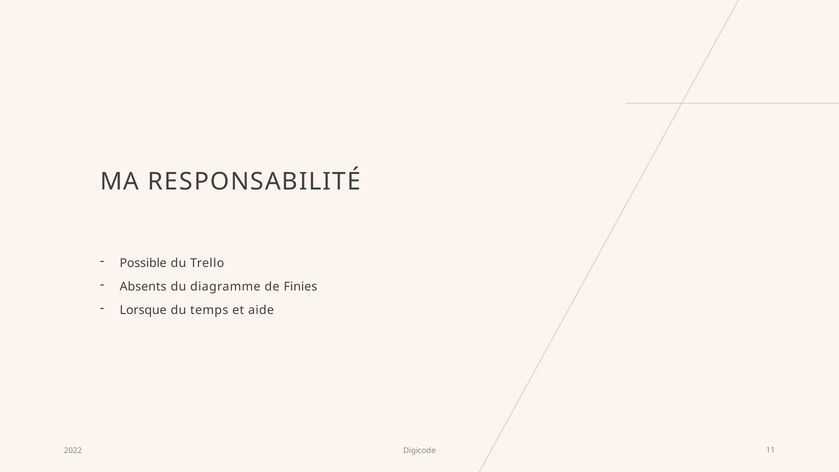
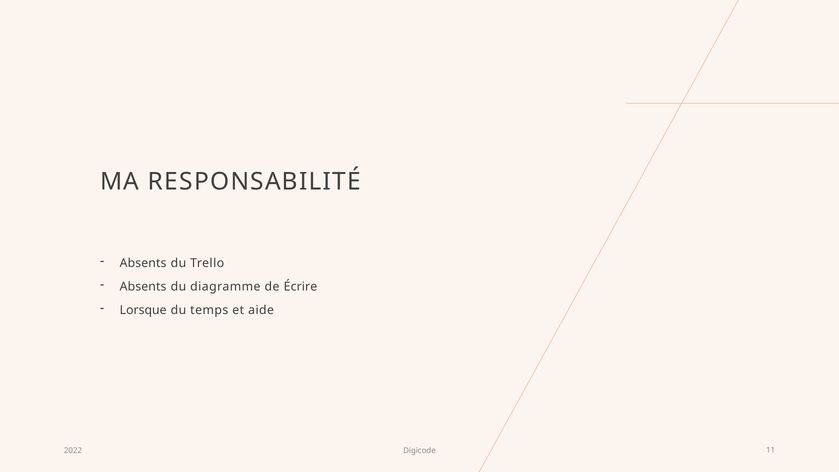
Possible at (143, 263): Possible -> Absents
Finies: Finies -> Écrire
